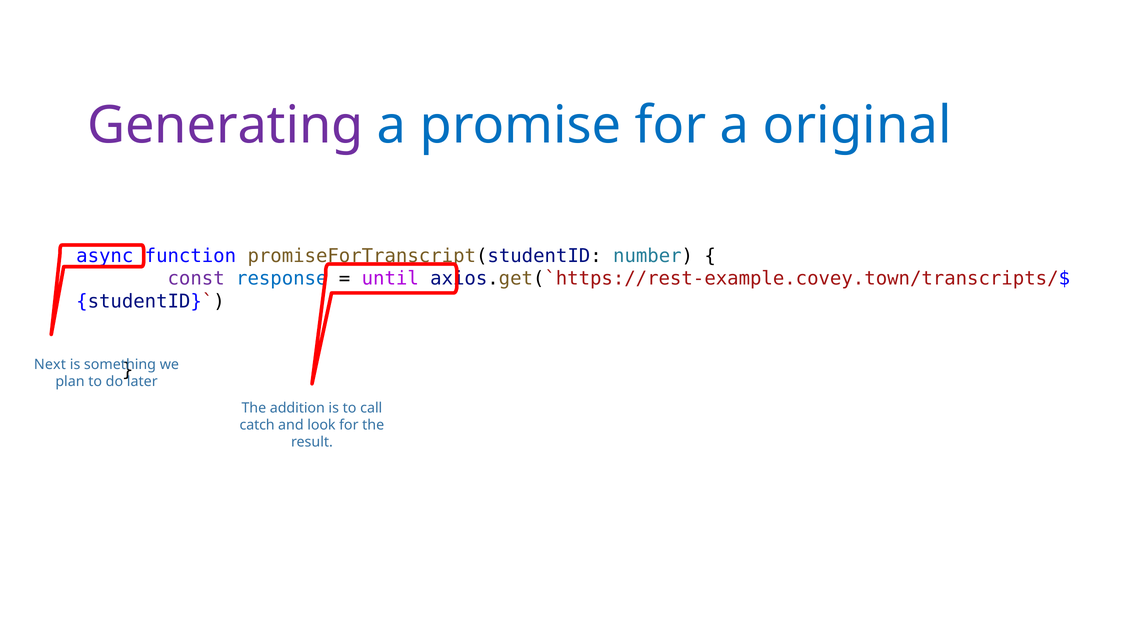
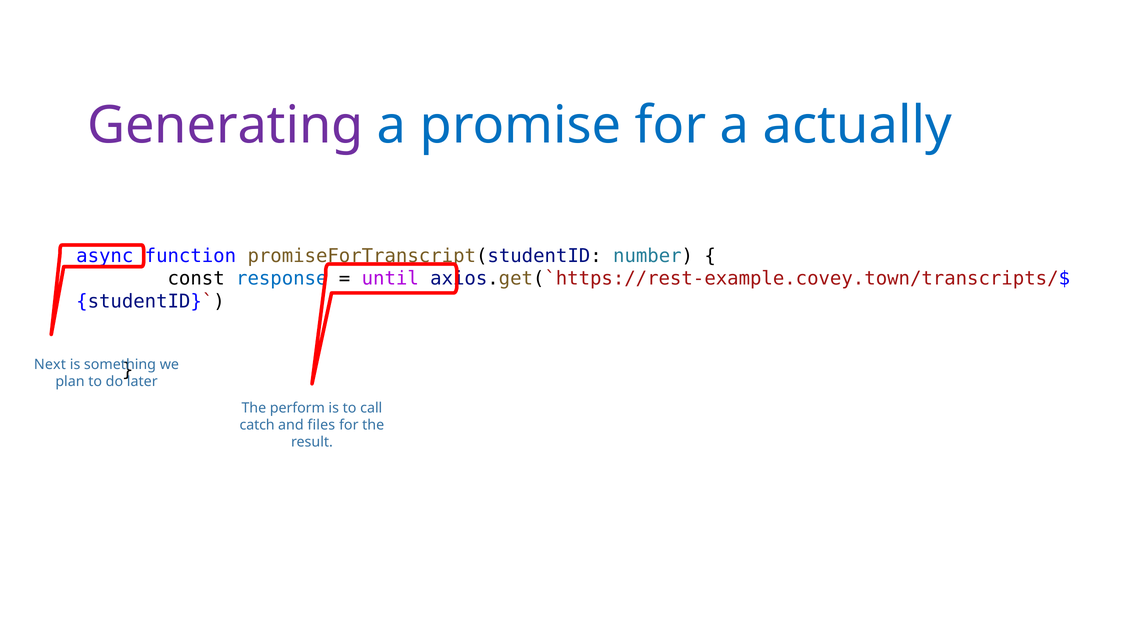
original: original -> actually
const colour: purple -> black
addition: addition -> perform
look: look -> files
